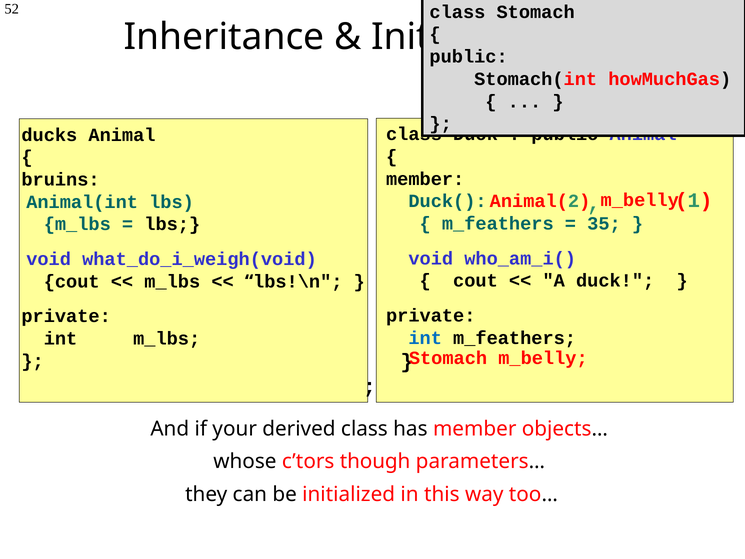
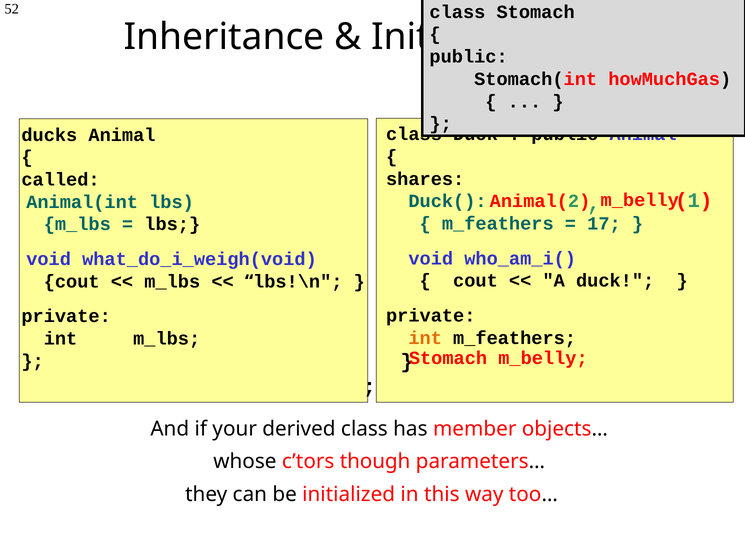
member at (425, 179): member -> shares
bruins: bruins -> called
35: 35 -> 17
int at (425, 338) colour: blue -> orange
